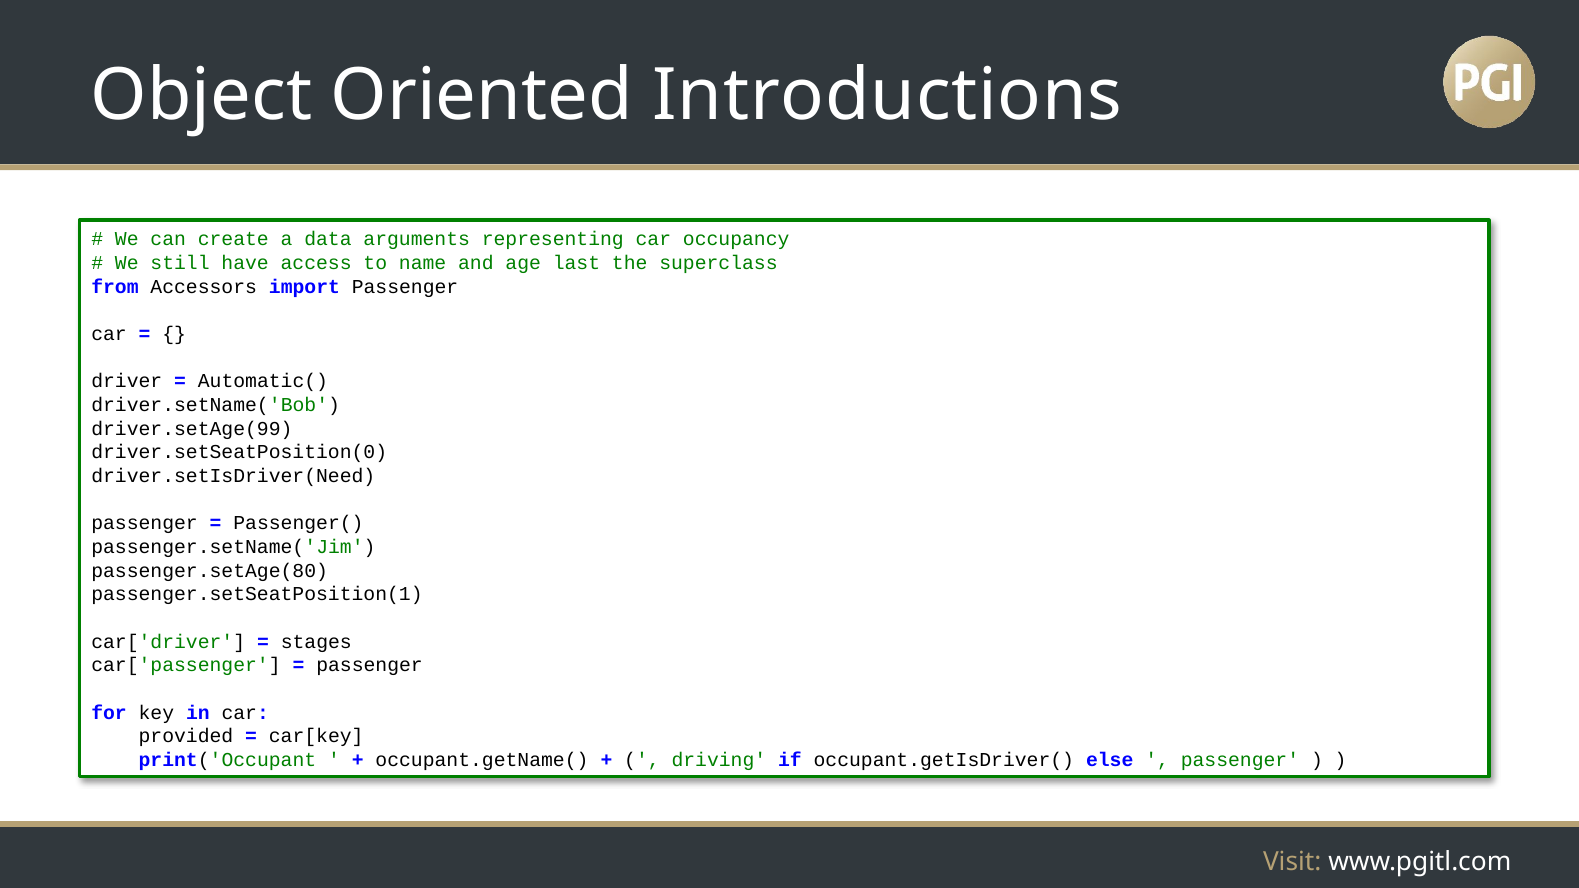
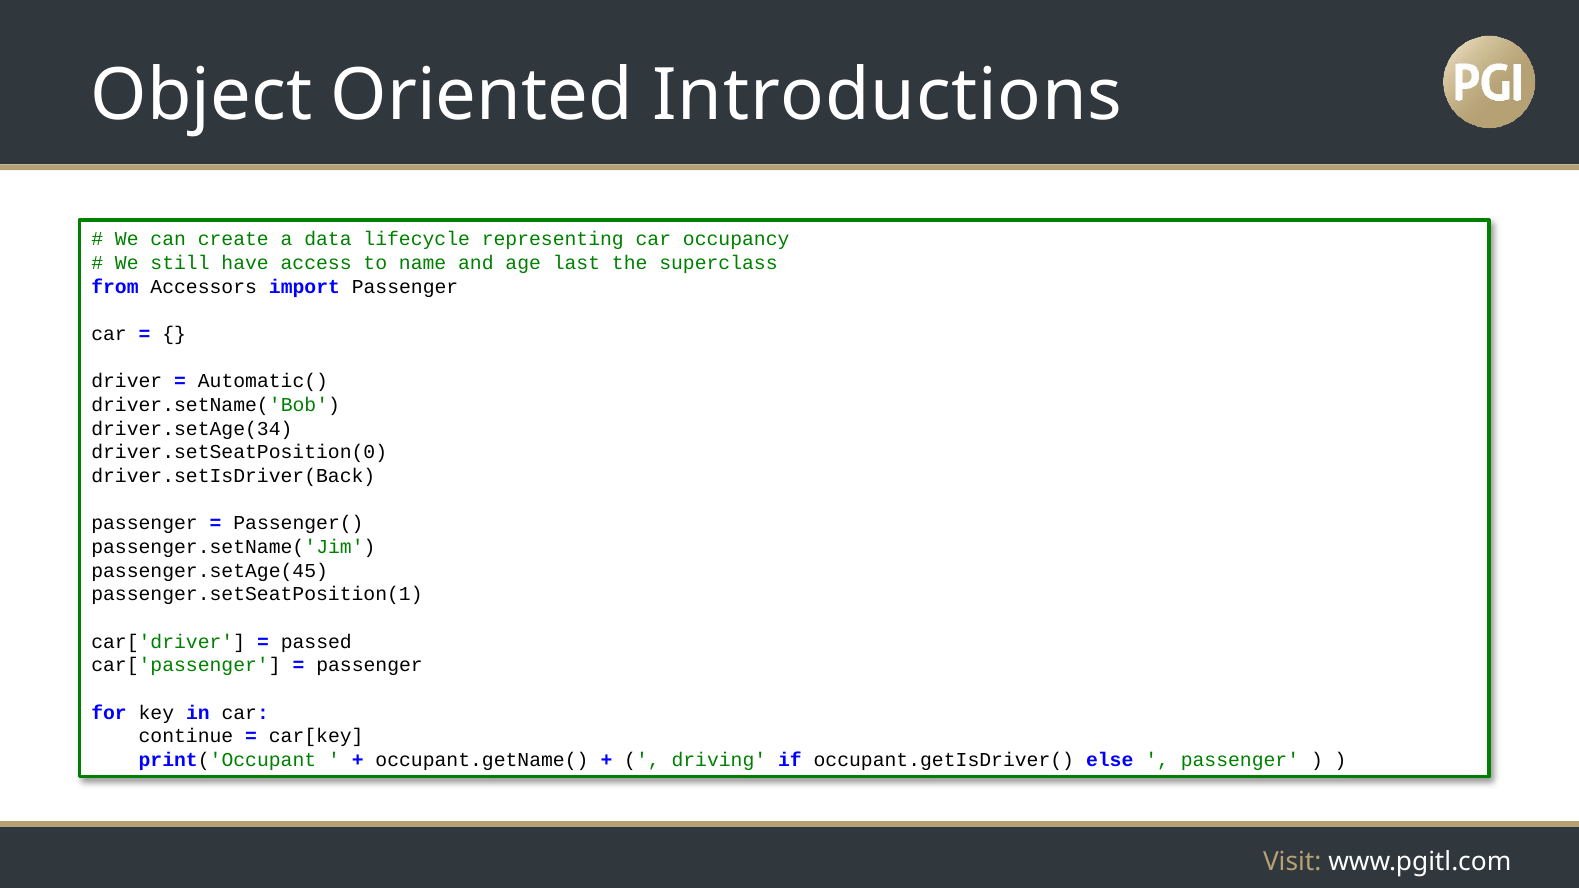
arguments: arguments -> lifecycle
driver.setAge(99: driver.setAge(99 -> driver.setAge(34
driver.setIsDriver(Need: driver.setIsDriver(Need -> driver.setIsDriver(Back
passenger.setAge(80: passenger.setAge(80 -> passenger.setAge(45
stages: stages -> passed
provided: provided -> continue
